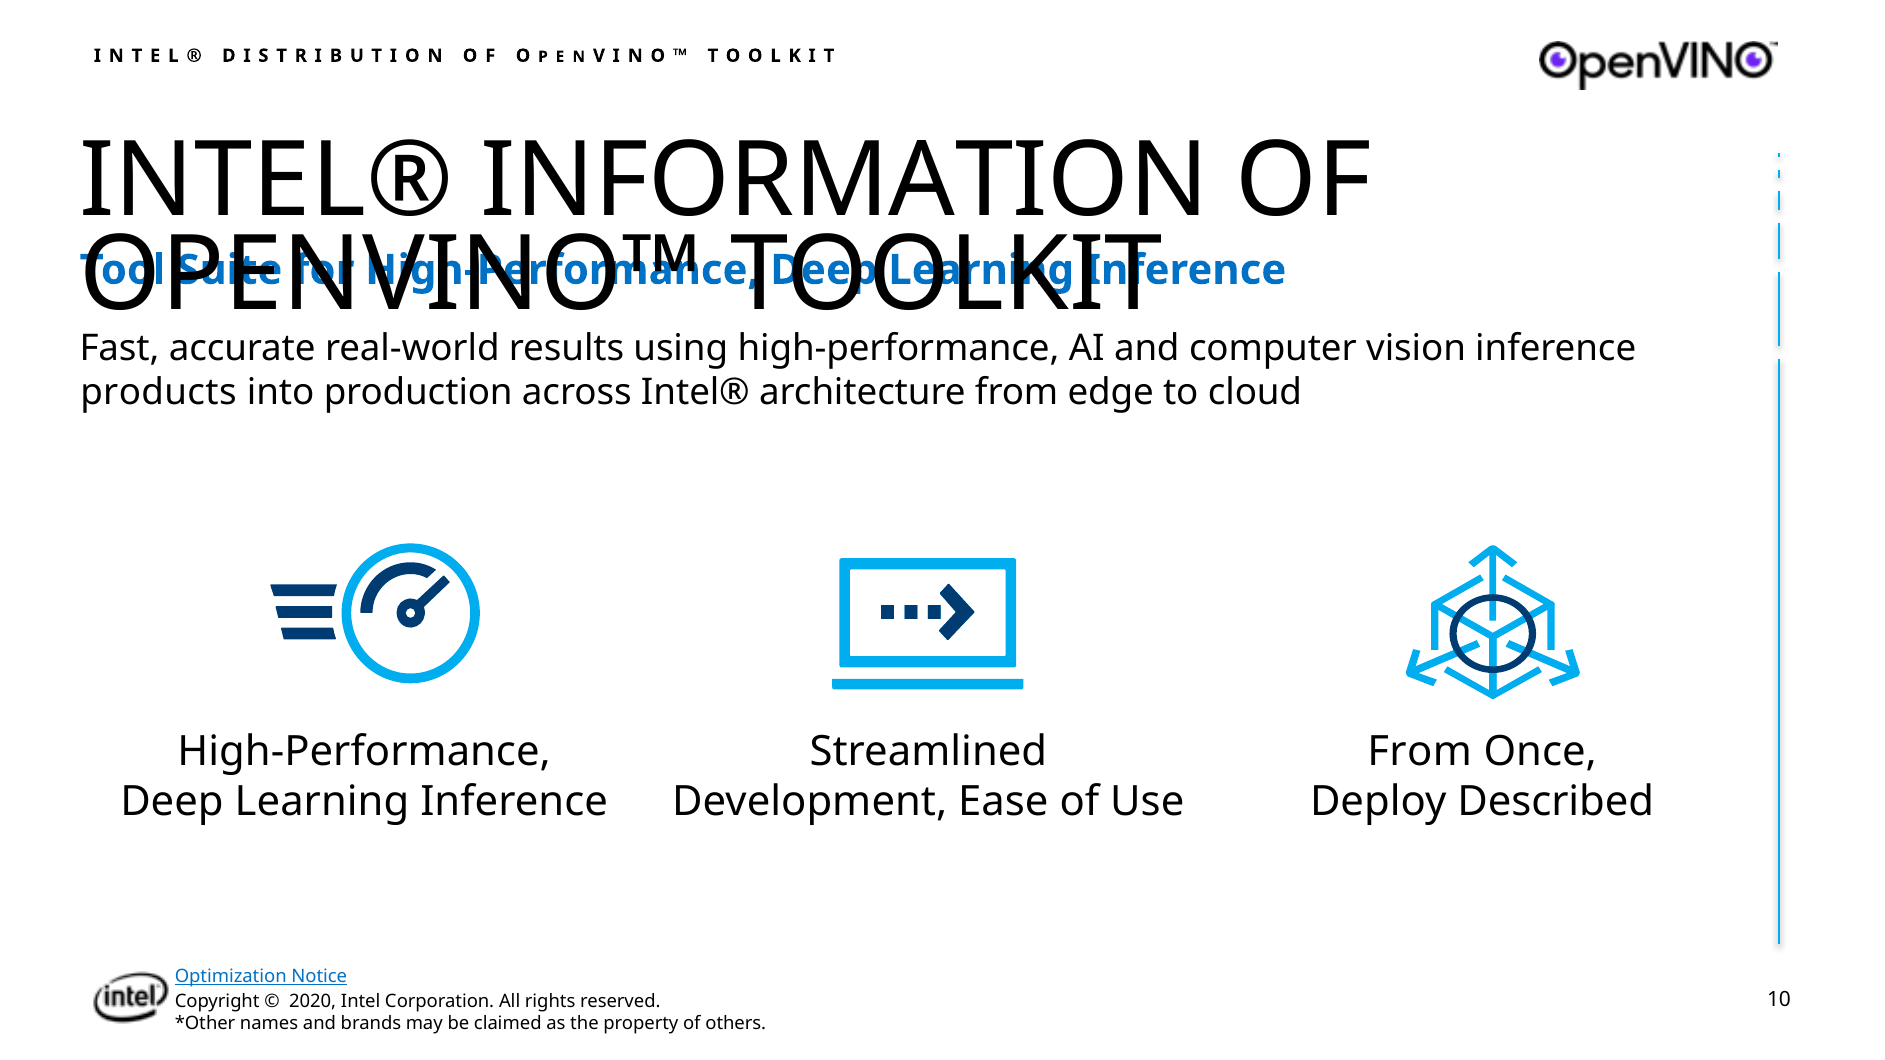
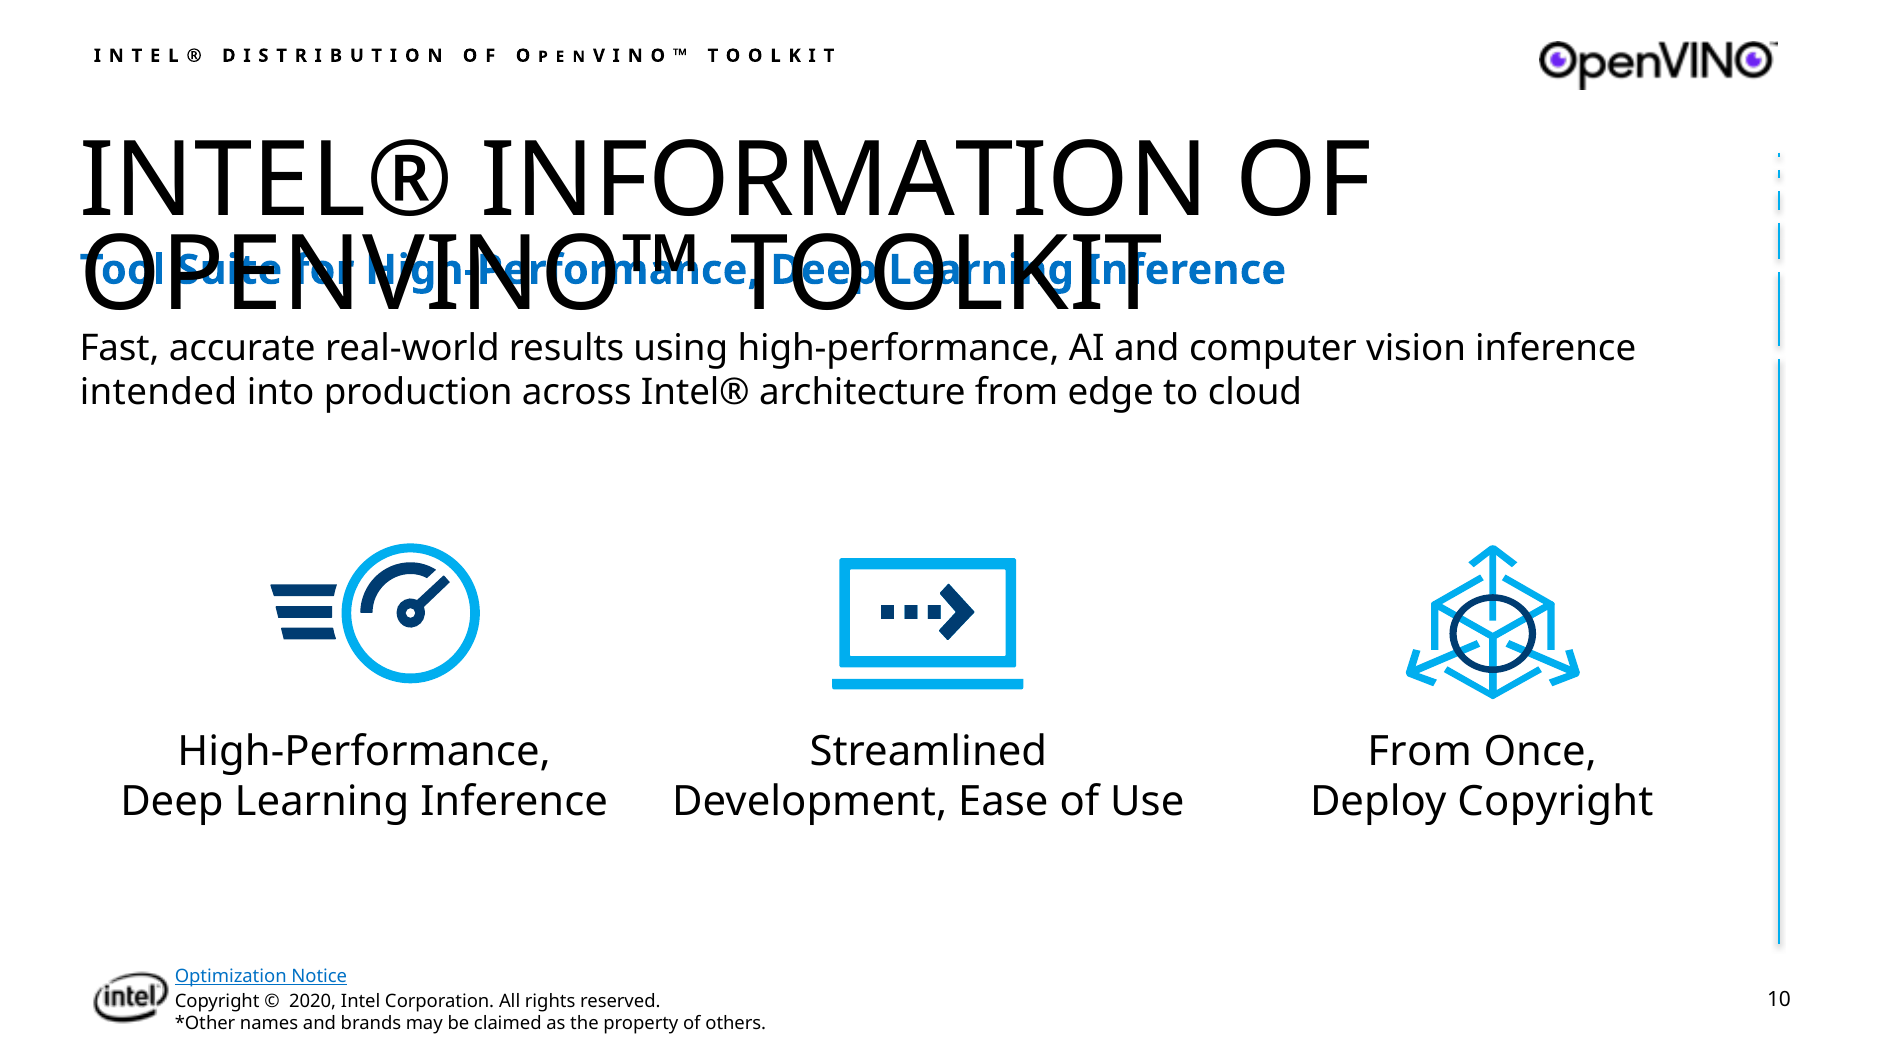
products: products -> intended
Deploy Described: Described -> Copyright
